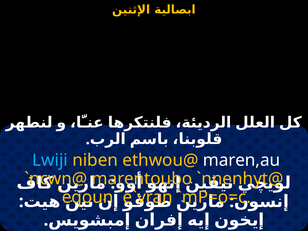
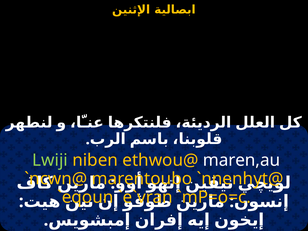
Lwiji colour: light blue -> light green
